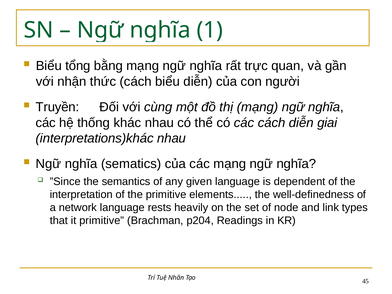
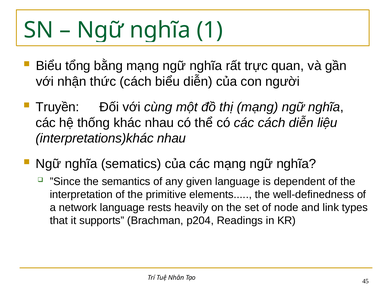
giai: giai -> liệu
it primitive: primitive -> supports
